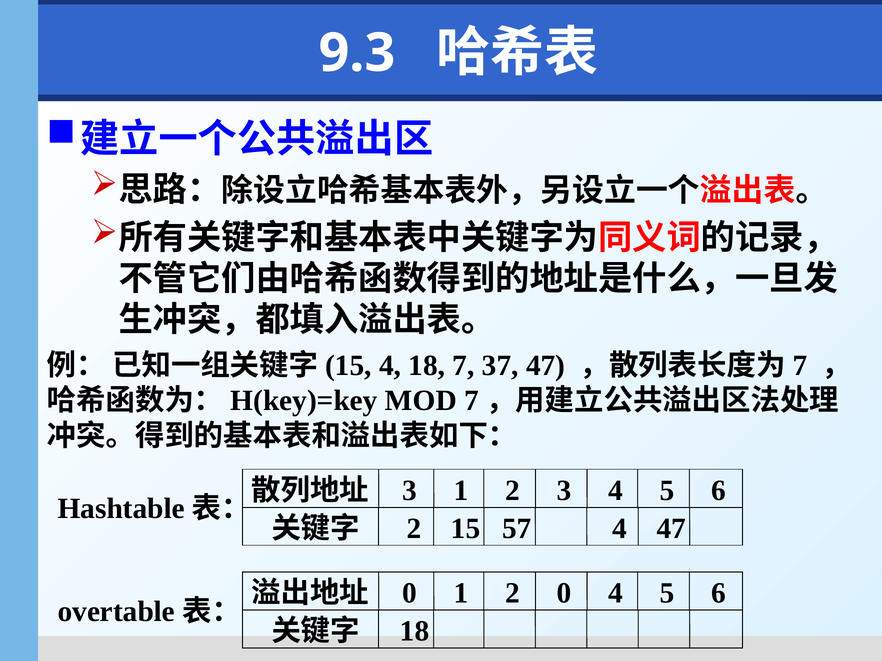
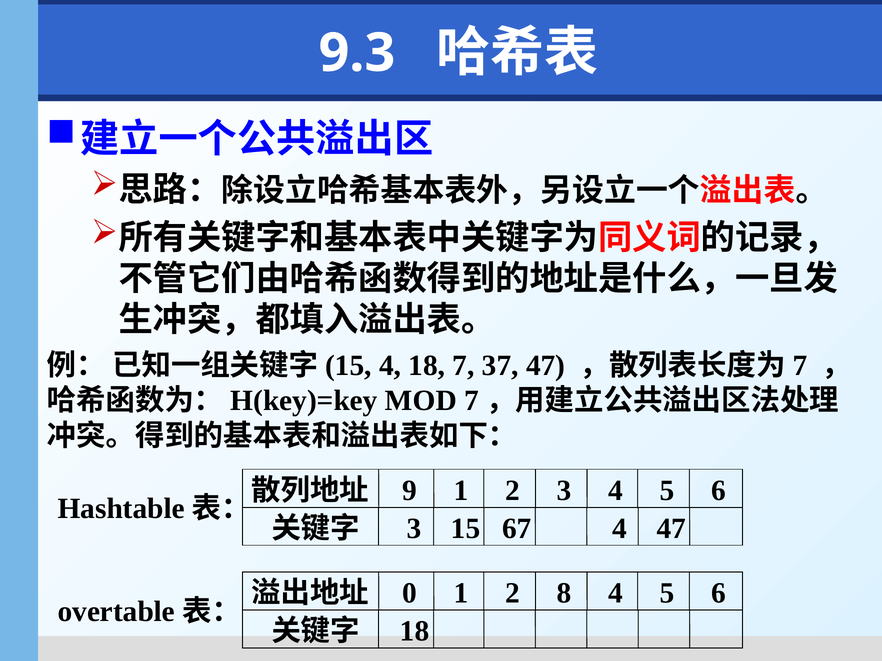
3 at (410, 491): 3 -> 9
2 at (414, 529): 2 -> 3
57: 57 -> 67
2 0: 0 -> 8
